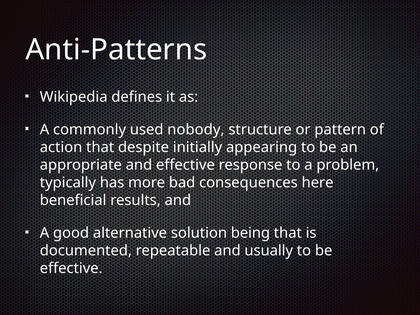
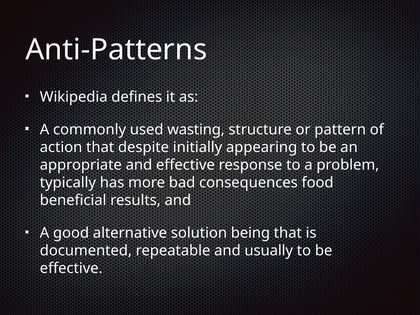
nobody: nobody -> wasting
here: here -> food
